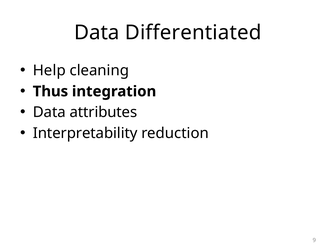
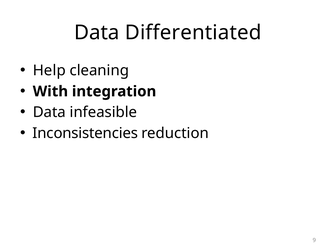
Thus: Thus -> With
attributes: attributes -> infeasible
Interpretability: Interpretability -> Inconsistencies
